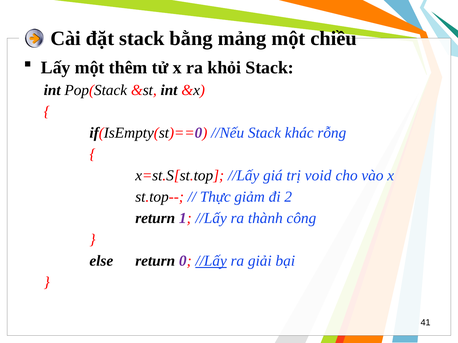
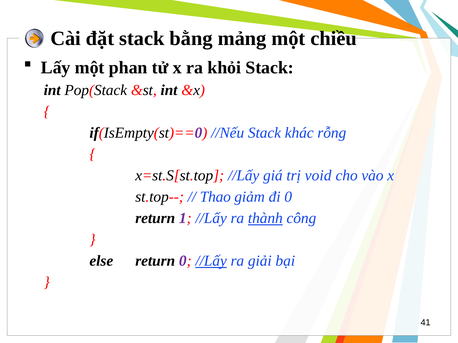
thêm: thêm -> phan
Thực: Thực -> Thao
đi 2: 2 -> 0
thành underline: none -> present
